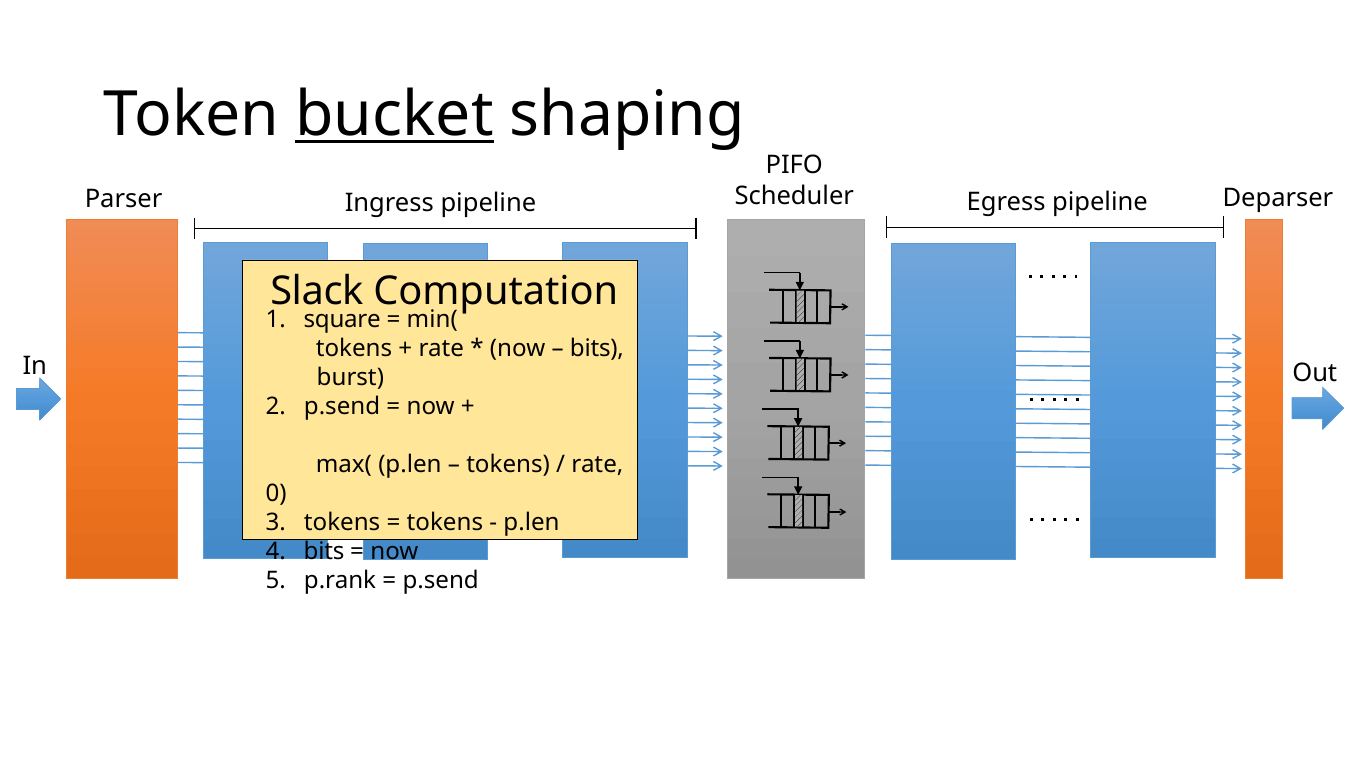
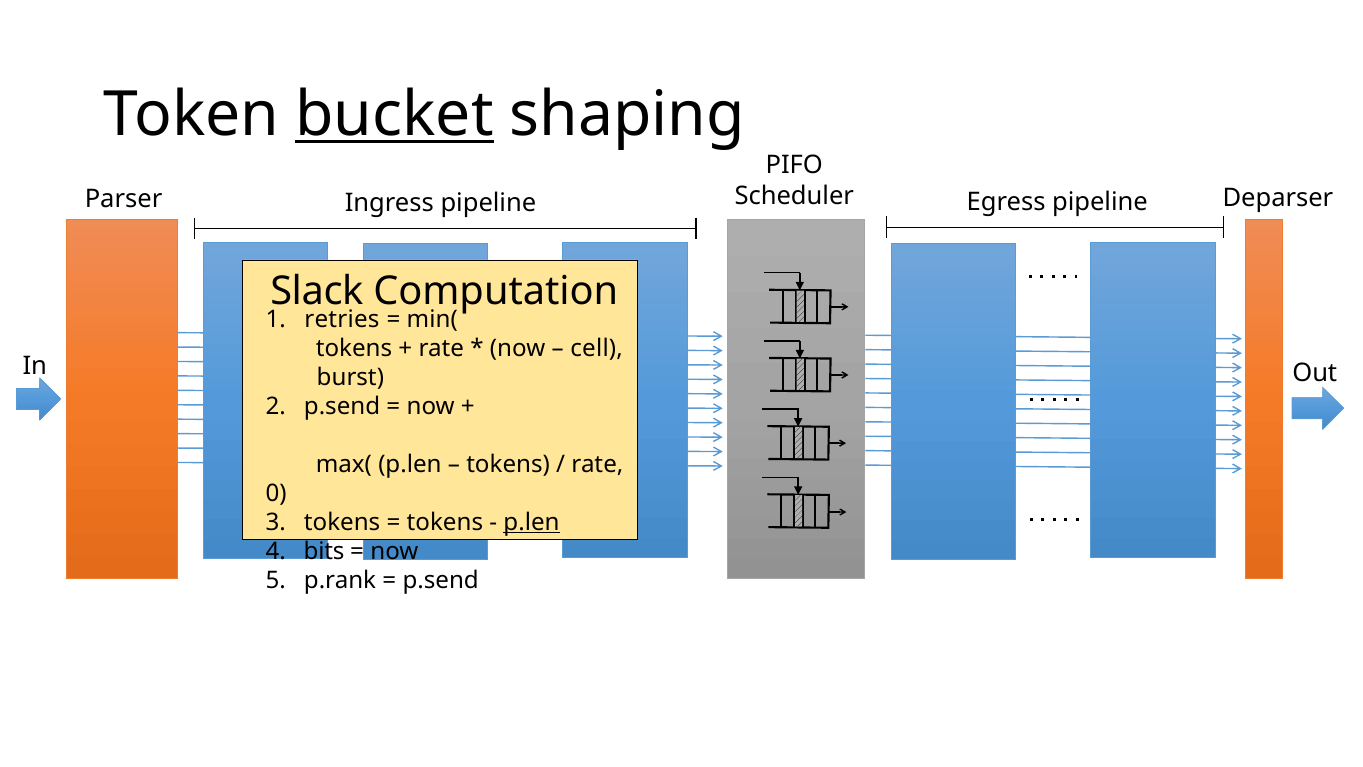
square: square -> retries
bits at (597, 348): bits -> cell
p.len at (532, 522) underline: none -> present
